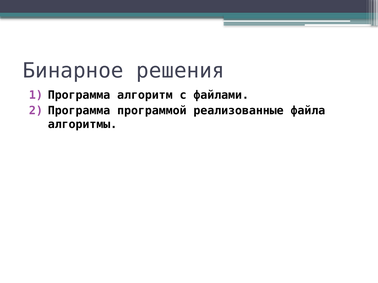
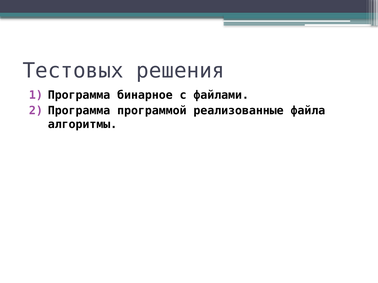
Бинарное: Бинарное -> Тестовых
алгоритм: алгоритм -> бинарное
